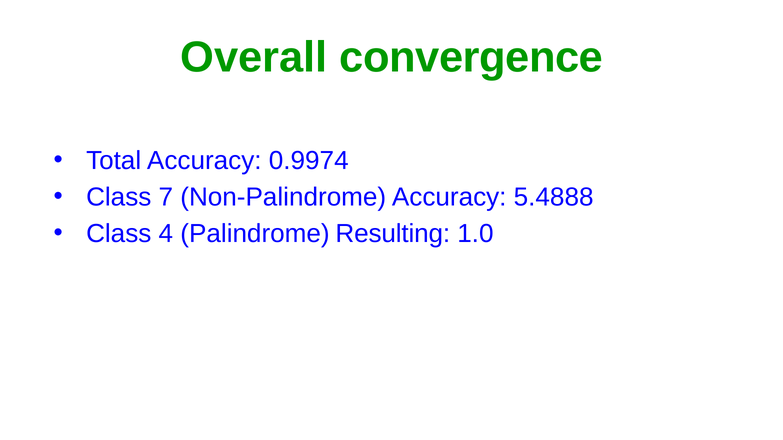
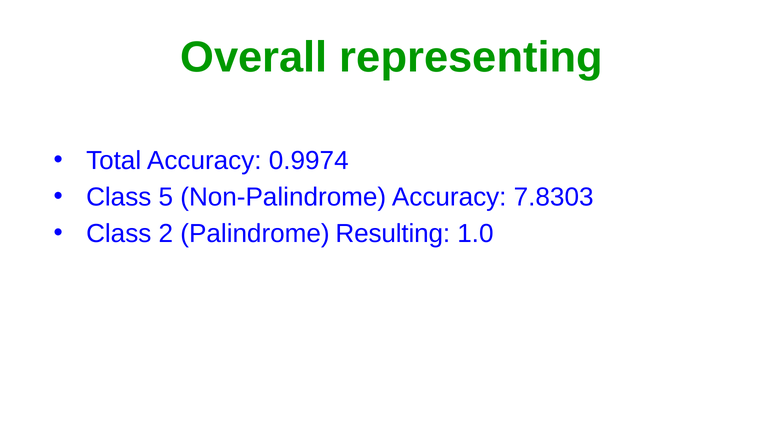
convergence: convergence -> representing
7: 7 -> 5
5.4888: 5.4888 -> 7.8303
4: 4 -> 2
